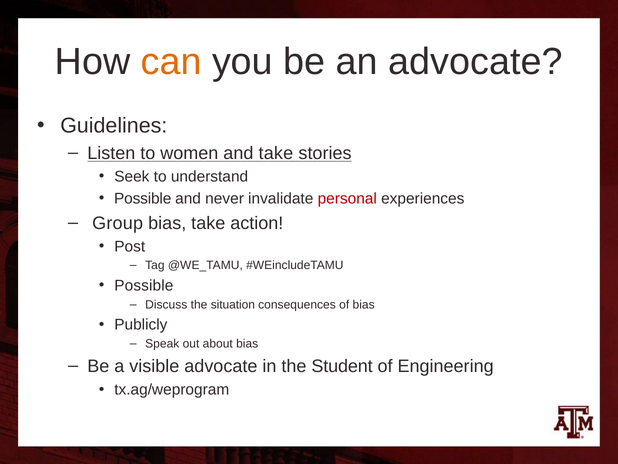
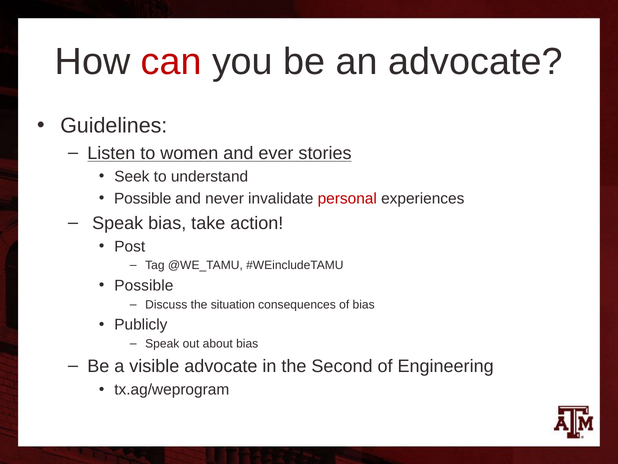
can colour: orange -> red
and take: take -> ever
Group at (118, 223): Group -> Speak
Student: Student -> Second
